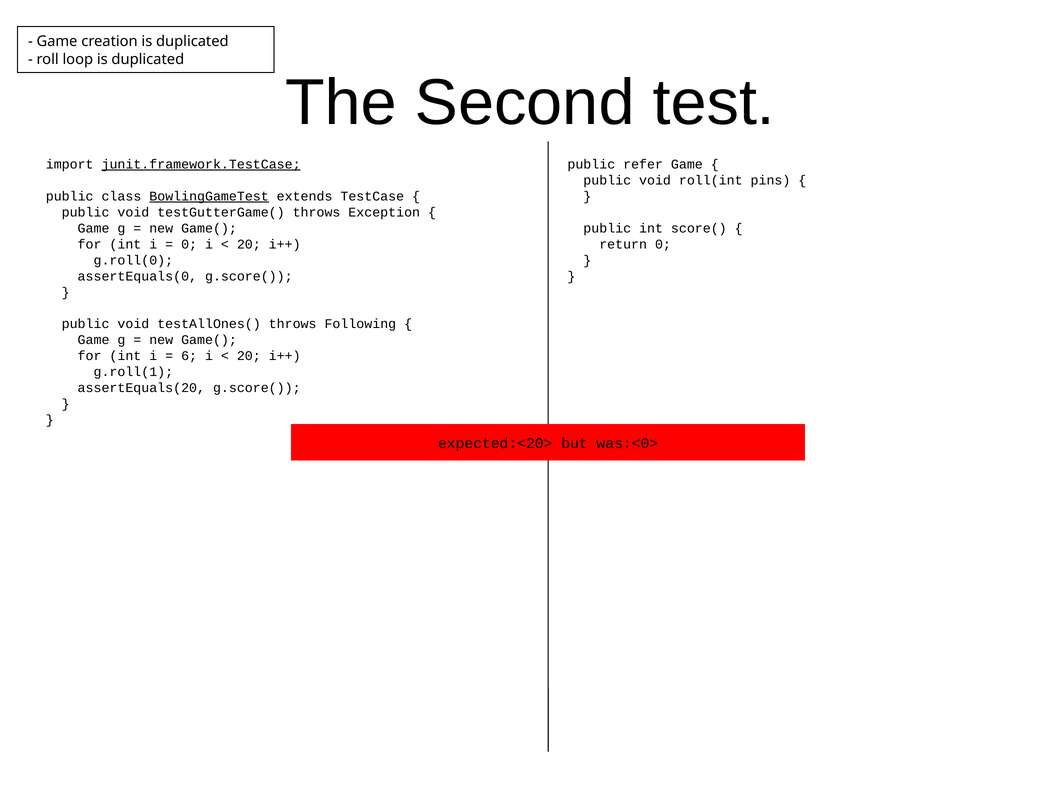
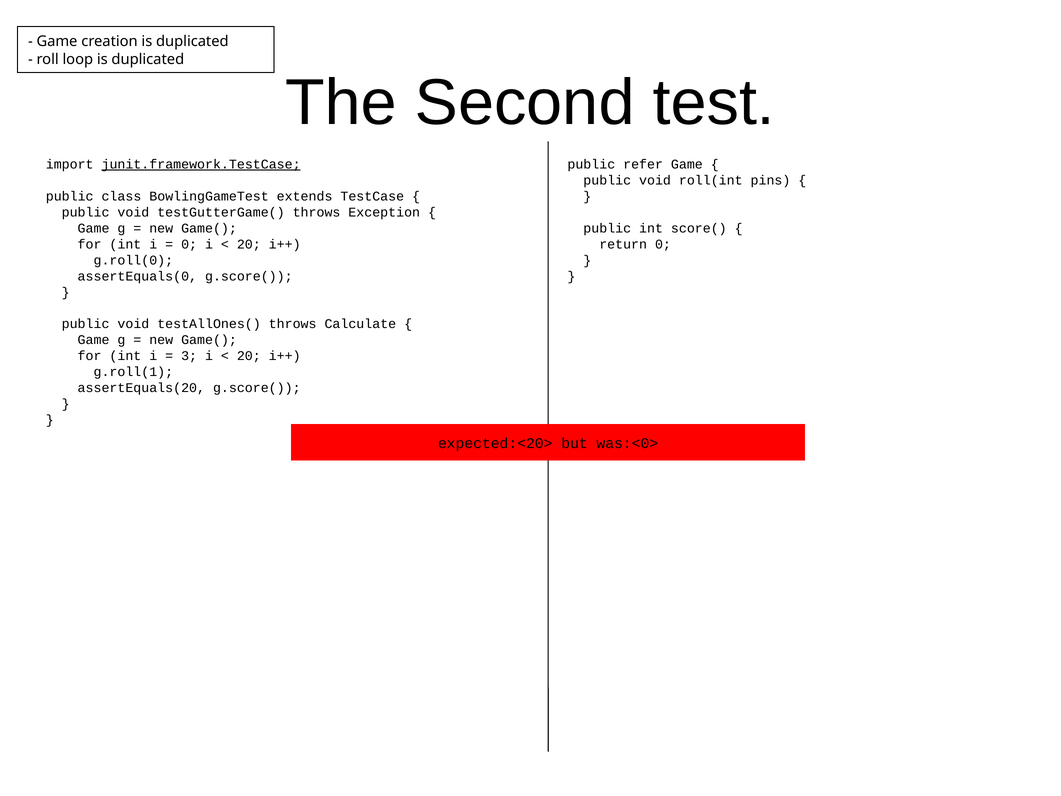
BowlingGameTest underline: present -> none
Following: Following -> Calculate
6: 6 -> 3
